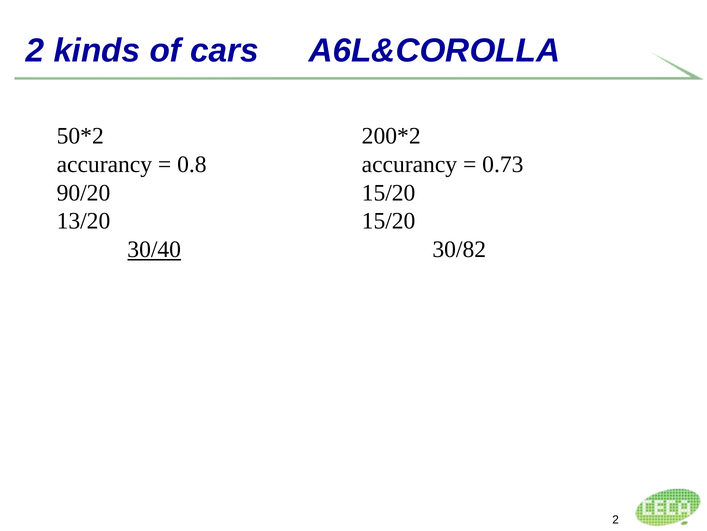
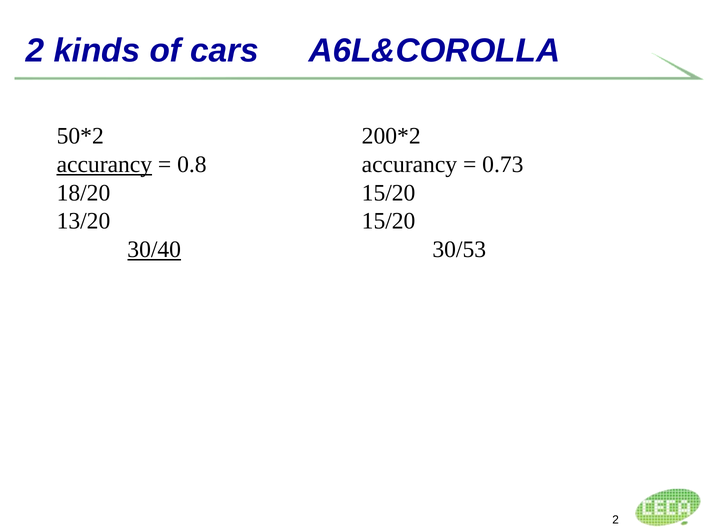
accurancy at (104, 164) underline: none -> present
90/20: 90/20 -> 18/20
30/82: 30/82 -> 30/53
